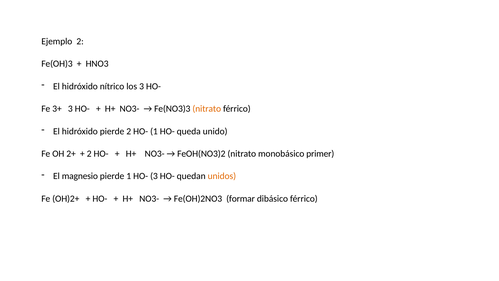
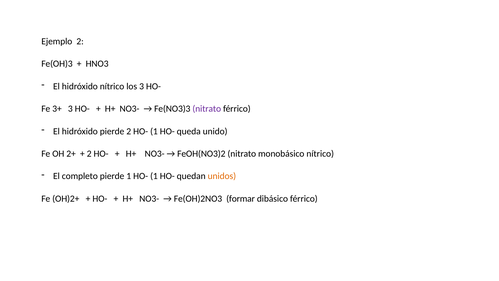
nitrato at (207, 109) colour: orange -> purple
monobásico primer: primer -> nítrico
magnesio: magnesio -> completo
1 HO- 3: 3 -> 1
